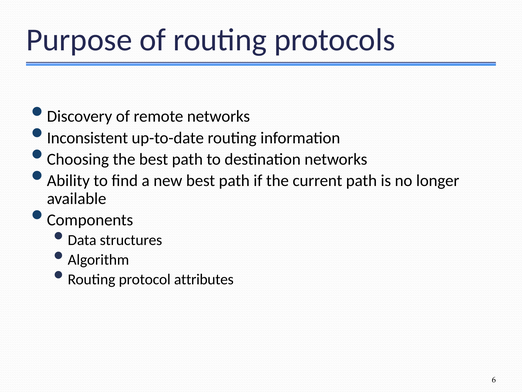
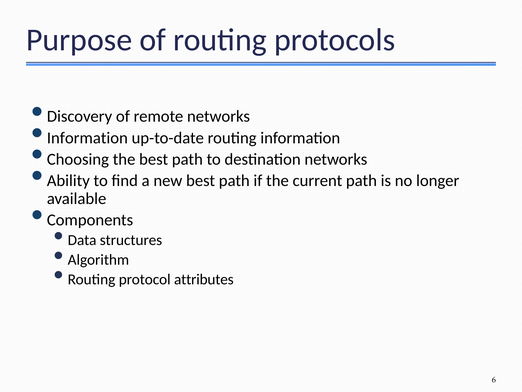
Inconsistent at (87, 138): Inconsistent -> Information
